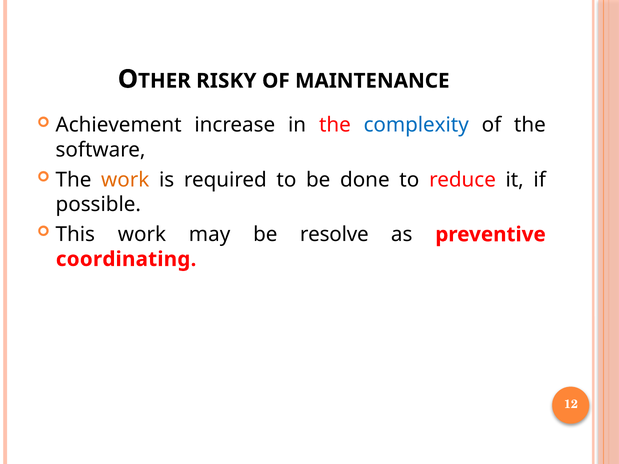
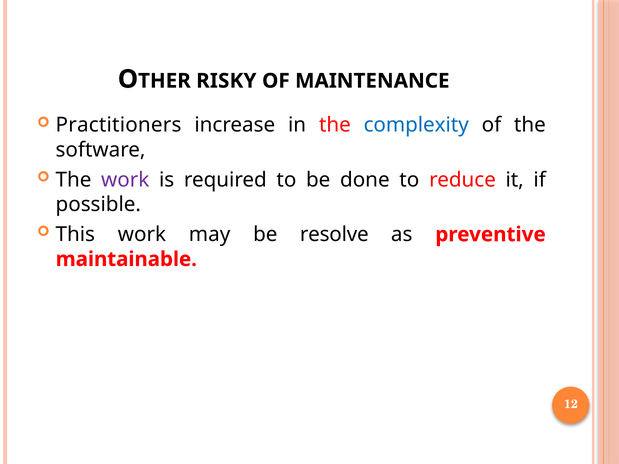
Achievement: Achievement -> Practitioners
work at (125, 180) colour: orange -> purple
coordinating: coordinating -> maintainable
